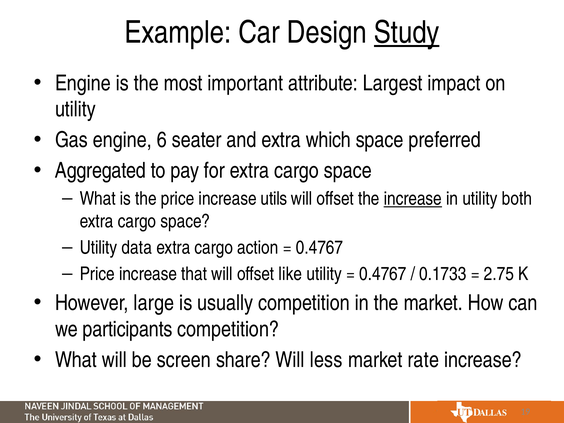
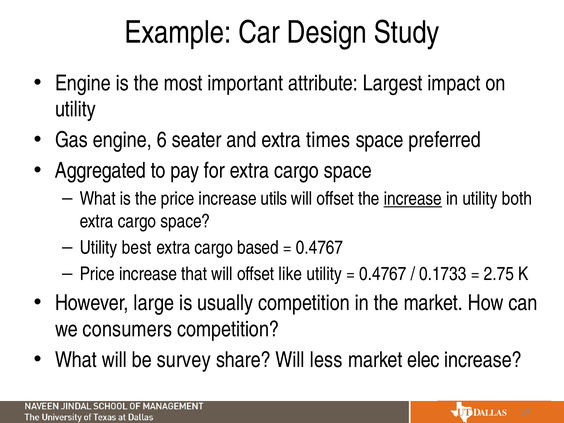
Study underline: present -> none
which: which -> times
data: data -> best
action: action -> based
participants: participants -> consumers
screen: screen -> survey
rate: rate -> elec
